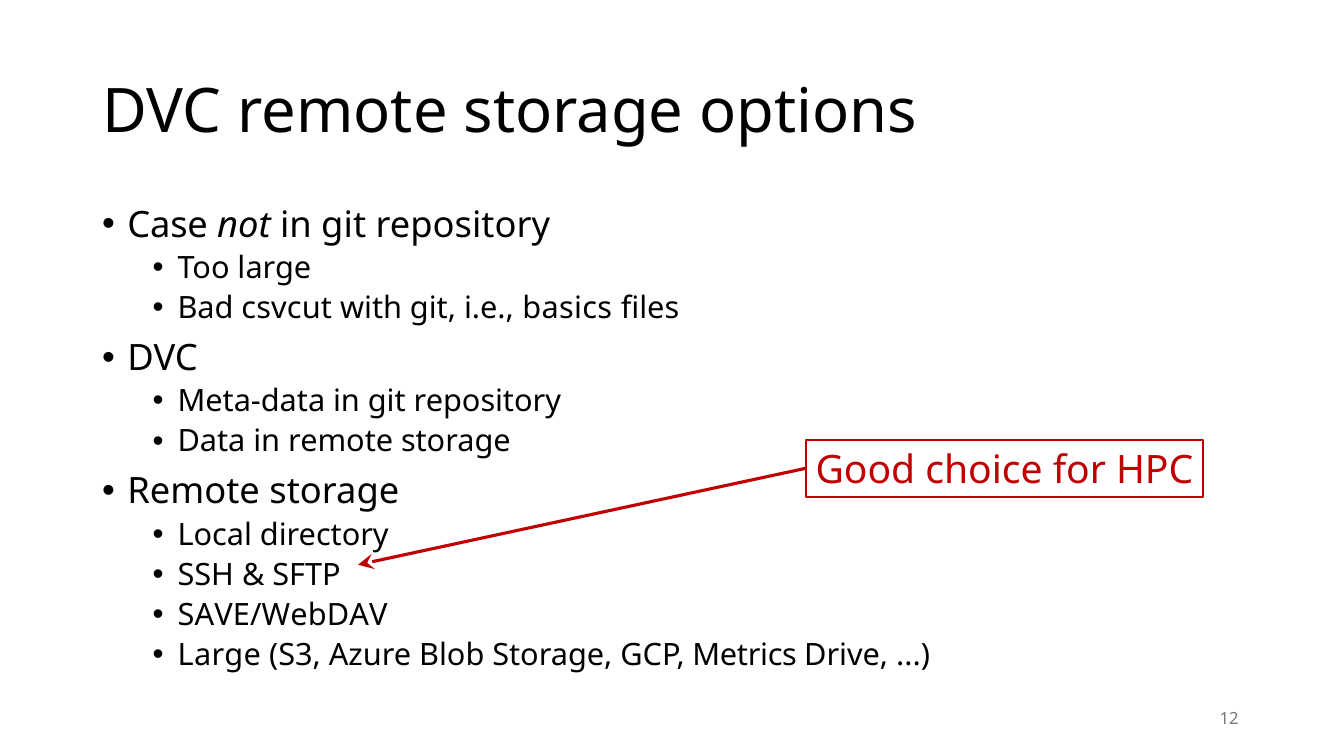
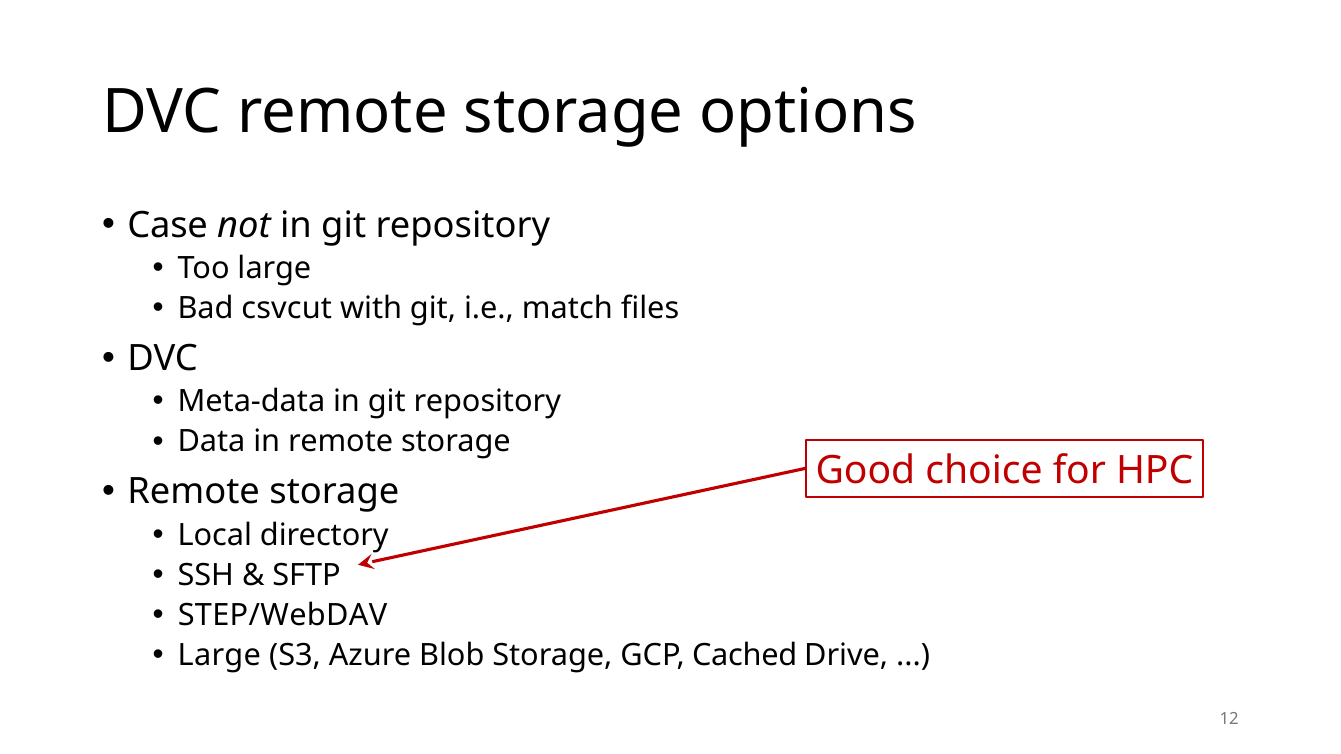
basics: basics -> match
SAVE/WebDAV: SAVE/WebDAV -> STEP/WebDAV
Metrics: Metrics -> Cached
